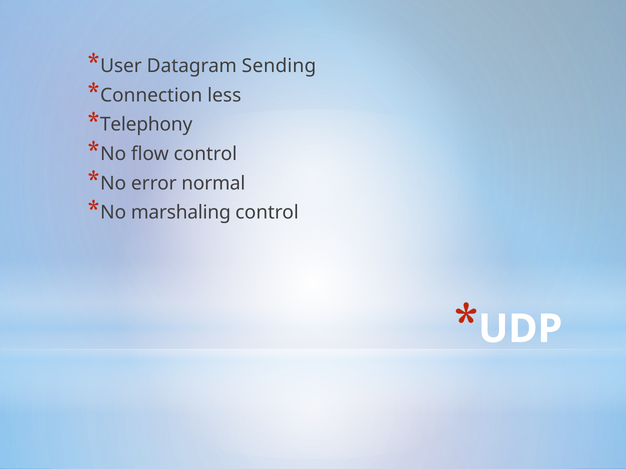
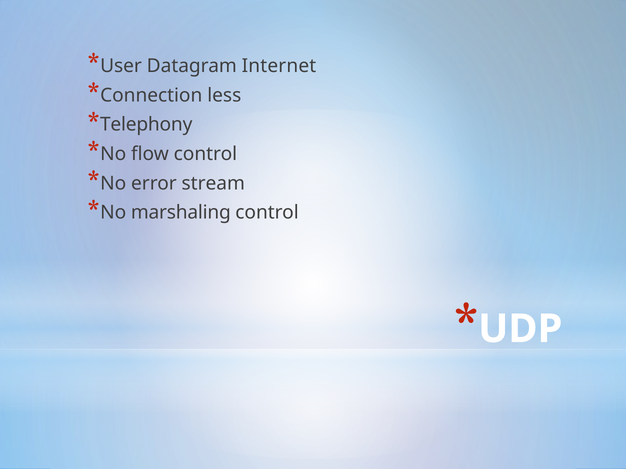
Sending: Sending -> Internet
normal: normal -> stream
